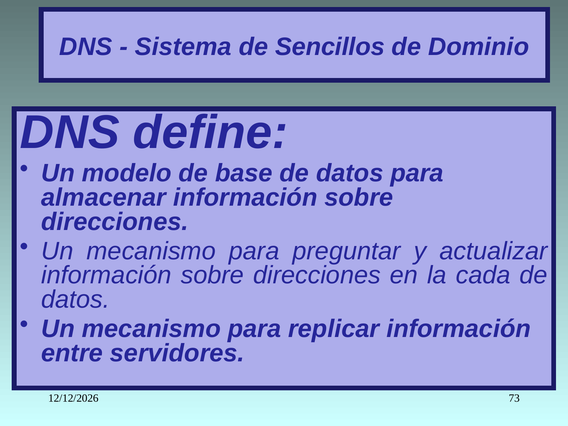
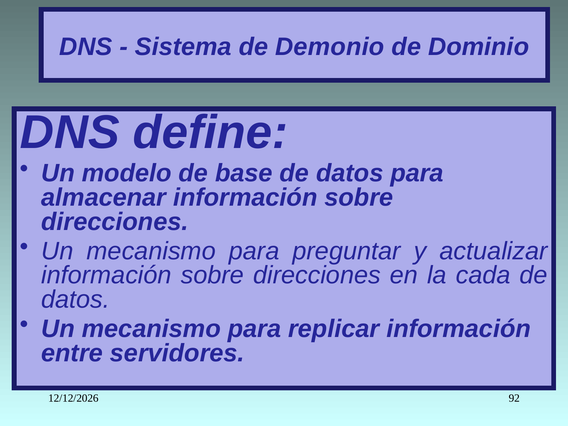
Sencillos: Sencillos -> Demonio
73: 73 -> 92
